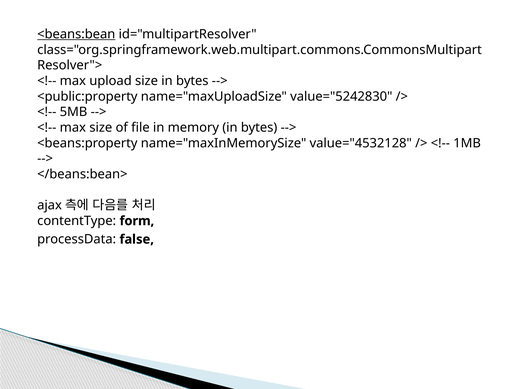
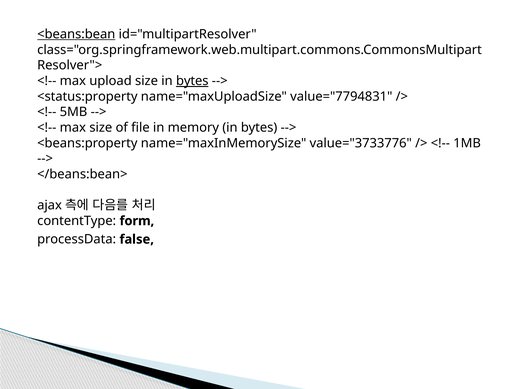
bytes at (192, 81) underline: none -> present
<public:property: <public:property -> <status:property
value="5242830: value="5242830 -> value="7794831
value="4532128: value="4532128 -> value="3733776
